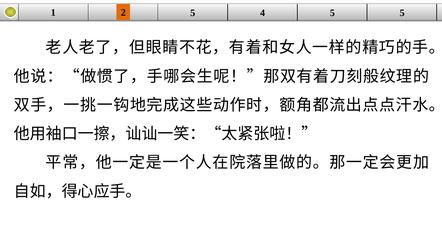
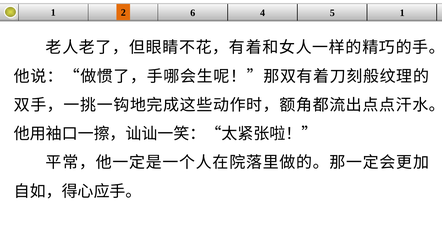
2 5: 5 -> 6
5 5: 5 -> 1
